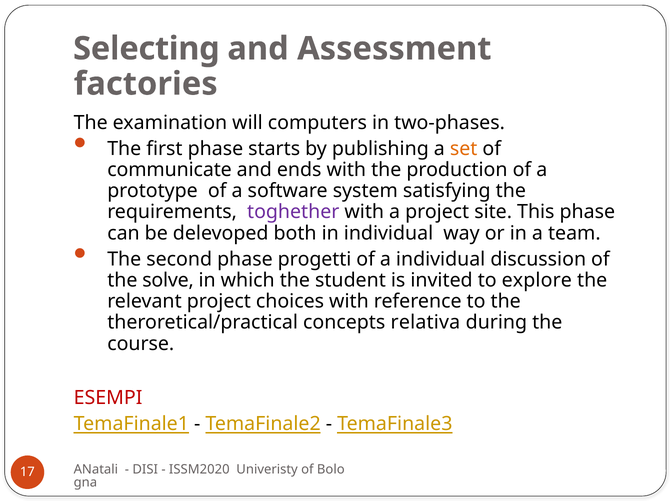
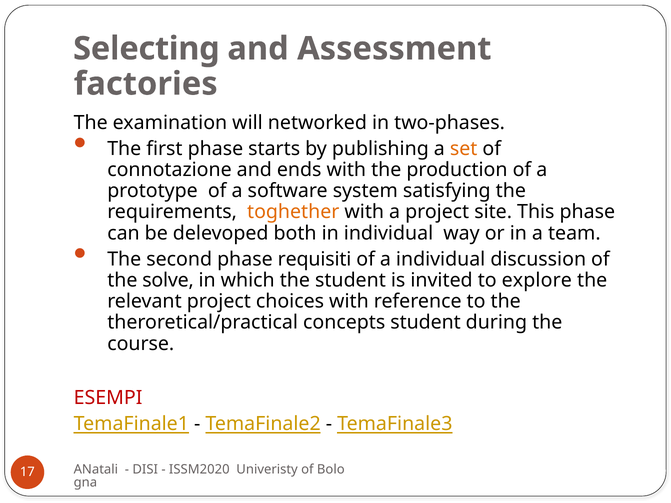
computers: computers -> networked
communicate: communicate -> connotazione
toghether colour: purple -> orange
progetti: progetti -> requisiti
concepts relativa: relativa -> student
